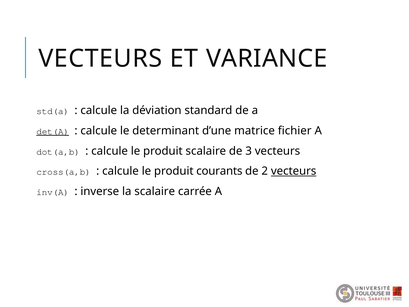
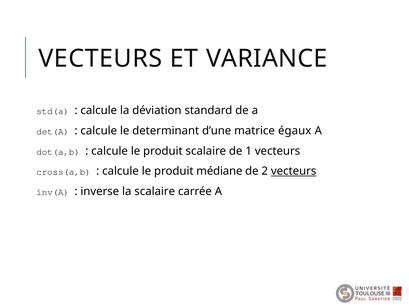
det(A underline: present -> none
fichier: fichier -> égaux
3: 3 -> 1
courants: courants -> médiane
